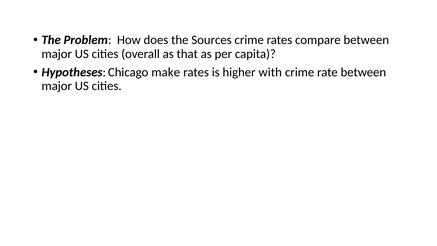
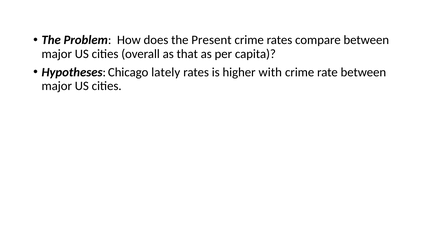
Sources: Sources -> Present
make: make -> lately
